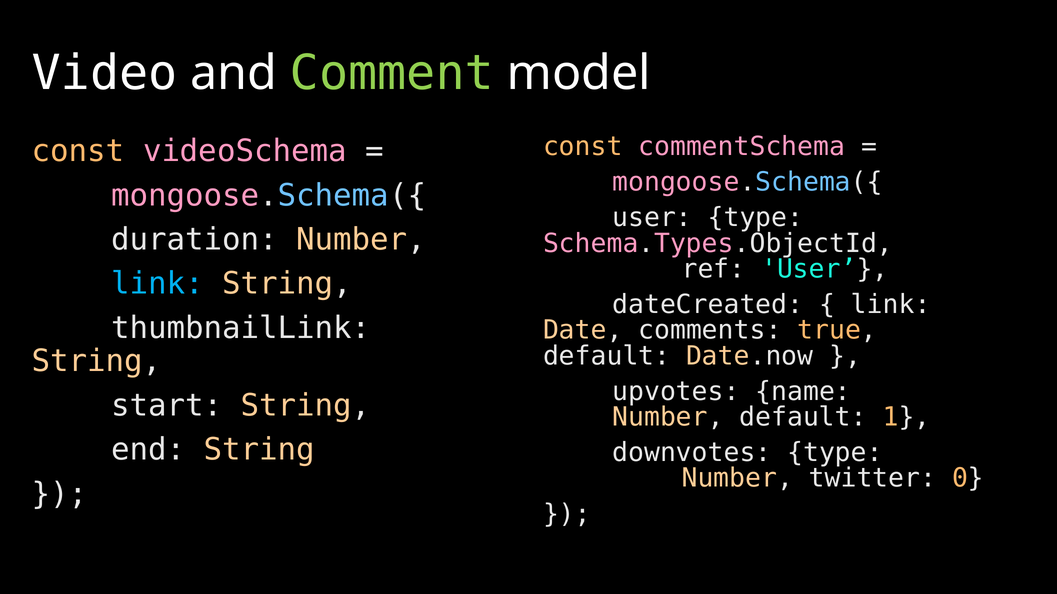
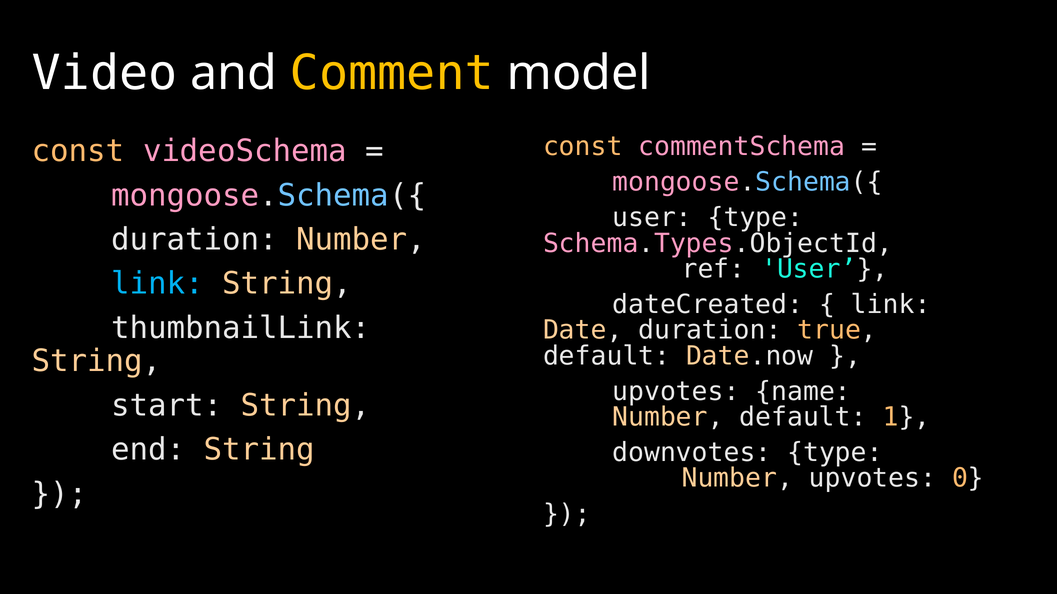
Comment colour: light green -> yellow
Date comments: comments -> duration
Number twitter: twitter -> upvotes
